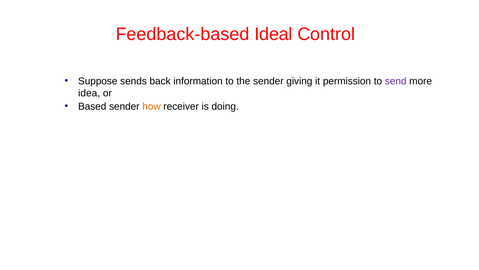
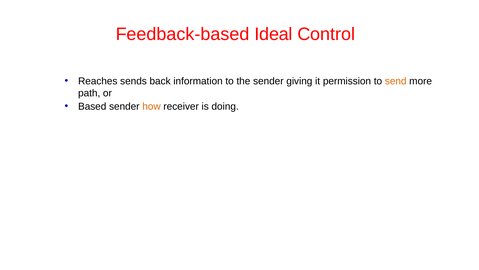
Suppose: Suppose -> Reaches
send colour: purple -> orange
idea: idea -> path
